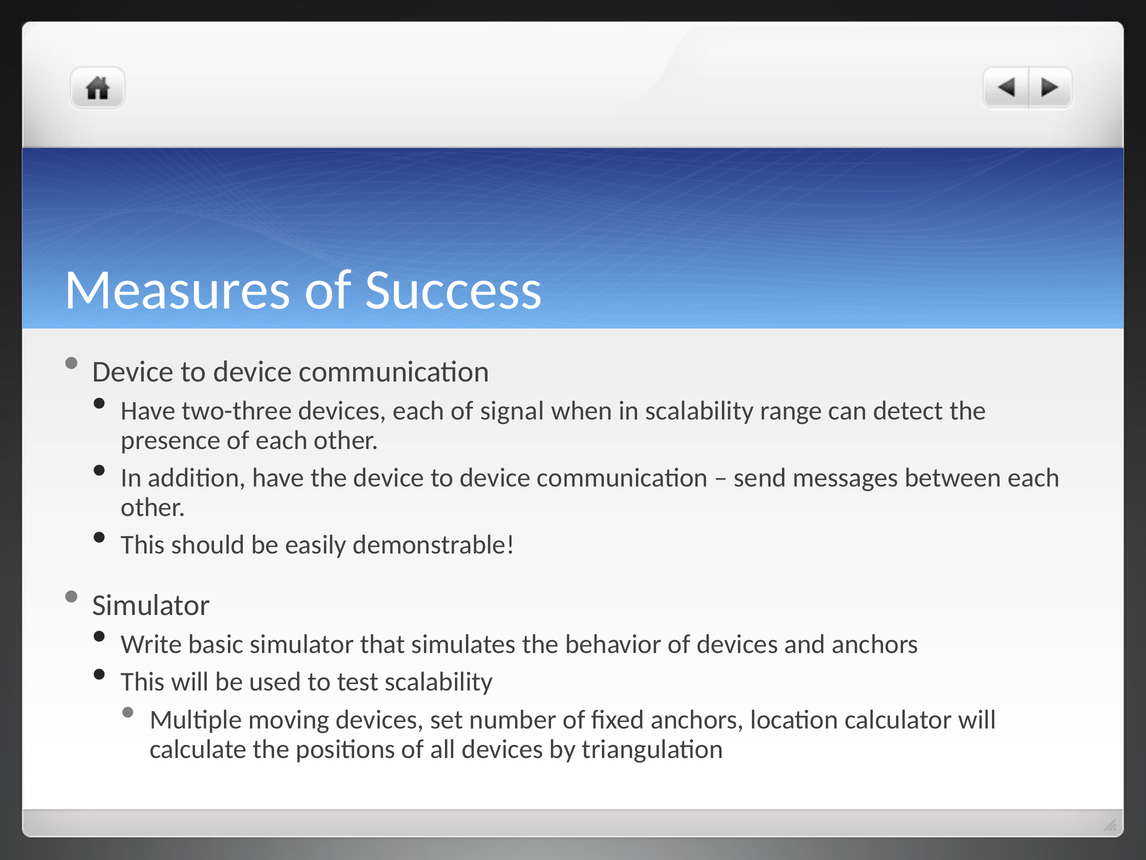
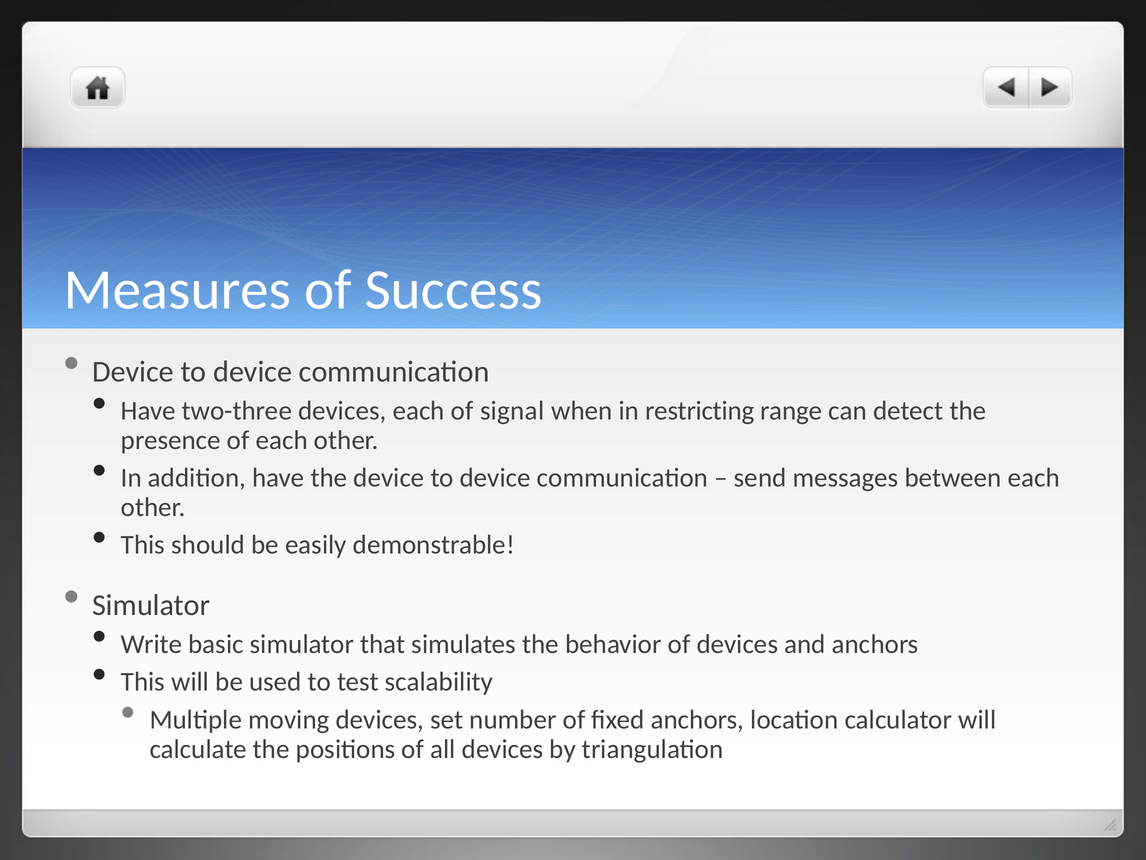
in scalability: scalability -> restricting
